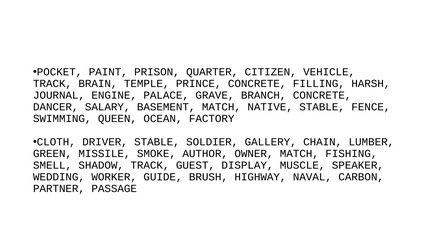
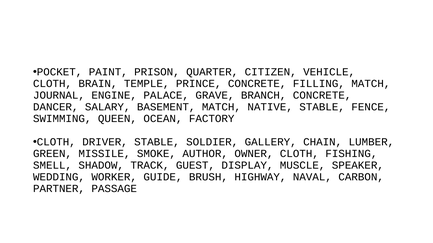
TRACK at (53, 84): TRACK -> CLOTH
FILLING HARSH: HARSH -> MATCH
OWNER MATCH: MATCH -> CLOTH
